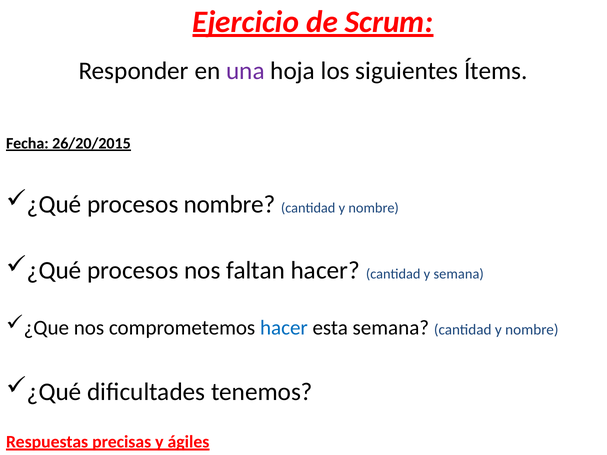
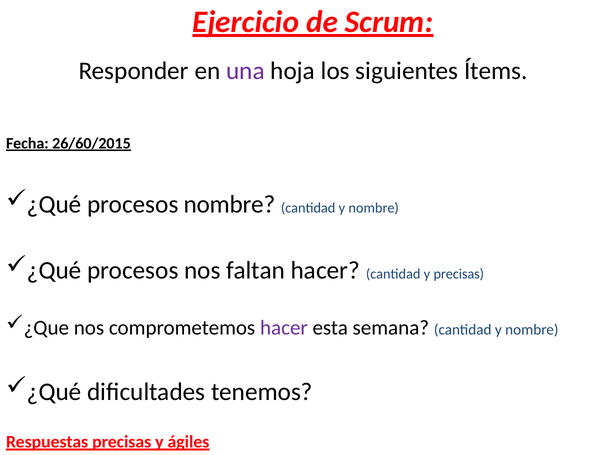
26/20/2015: 26/20/2015 -> 26/60/2015
y semana: semana -> precisas
hacer at (284, 328) colour: blue -> purple
